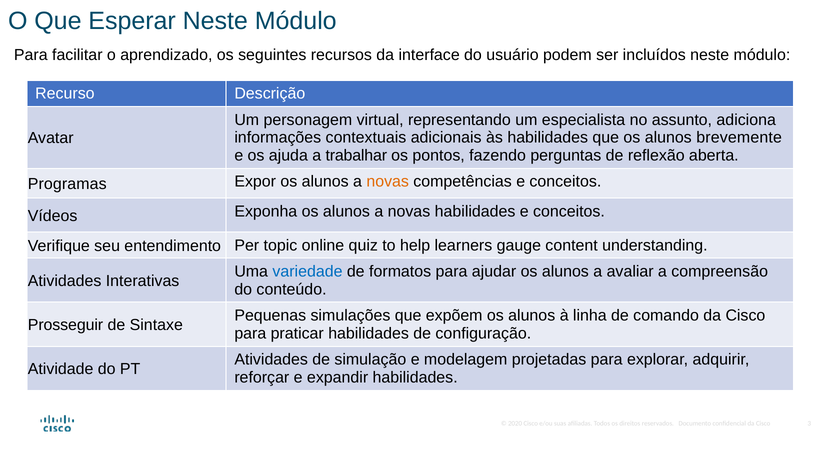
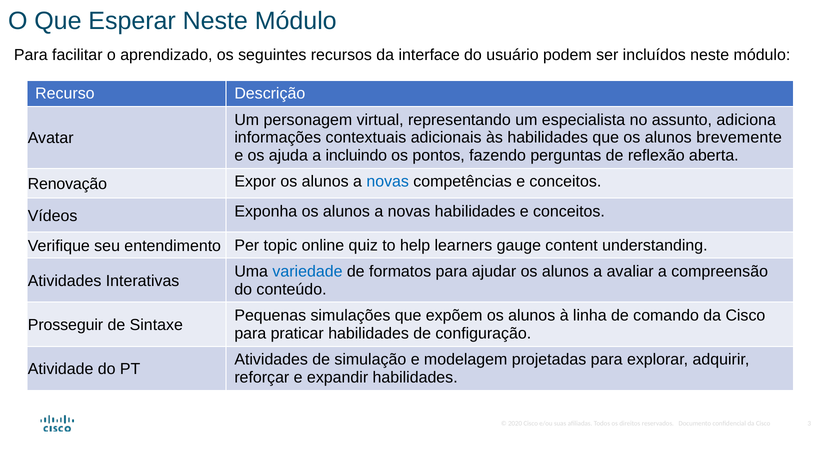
trabalhar: trabalhar -> incluindo
Programas: Programas -> Renovação
novas at (388, 182) colour: orange -> blue
